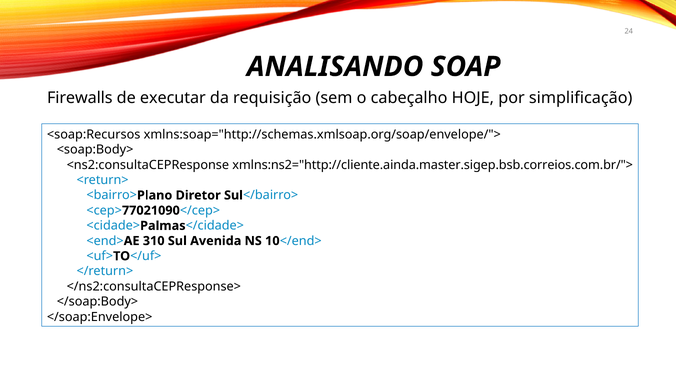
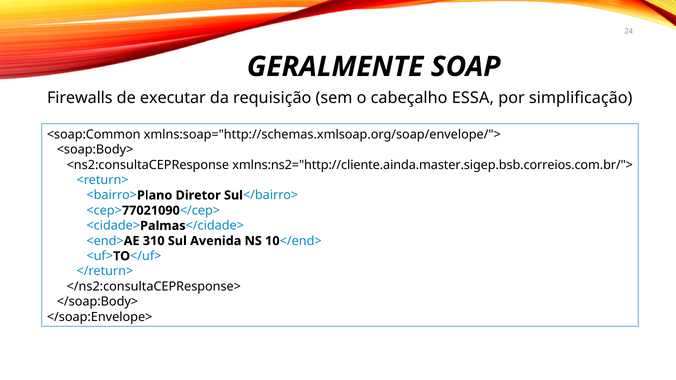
ANALISANDO: ANALISANDO -> GERALMENTE
HOJE: HOJE -> ESSA
<soap:Recursos: <soap:Recursos -> <soap:Common
